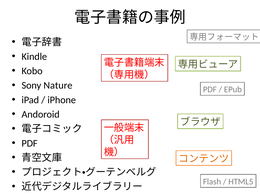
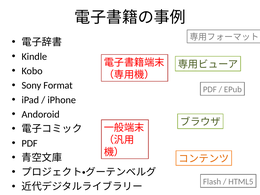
Nature: Nature -> Format
